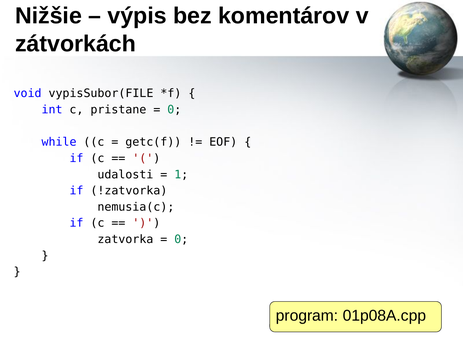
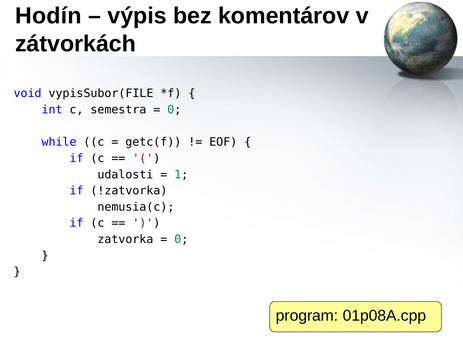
Nižšie: Nižšie -> Hodín
pristane: pristane -> semestra
